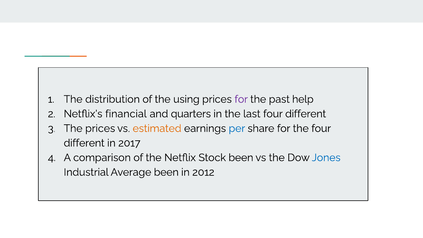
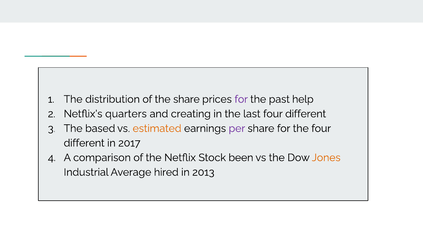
the using: using -> share
financial: financial -> quarters
quarters: quarters -> creating
The prices: prices -> based
per colour: blue -> purple
Jones colour: blue -> orange
Average been: been -> hired
2012: 2012 -> 2013
